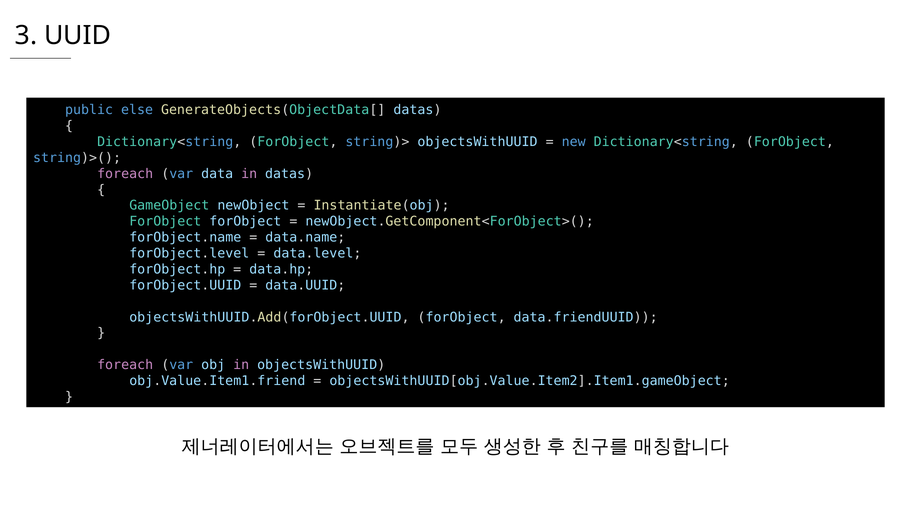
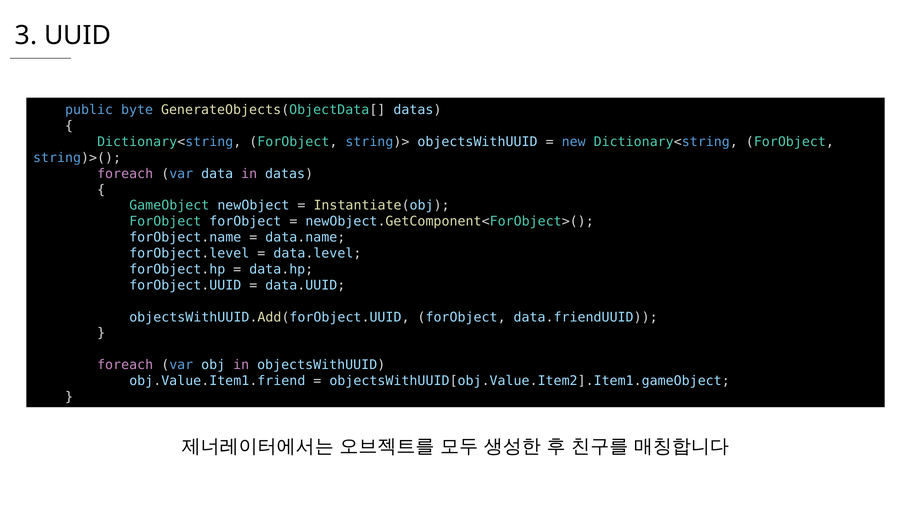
else: else -> byte
